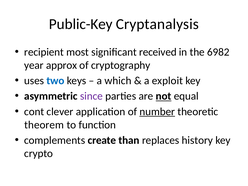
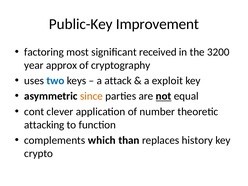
Cryptanalysis: Cryptanalysis -> Improvement
recipient: recipient -> factoring
6982: 6982 -> 3200
which: which -> attack
since colour: purple -> orange
number underline: present -> none
theorem: theorem -> attacking
create: create -> which
